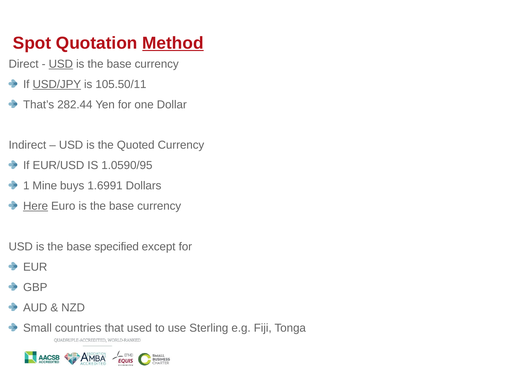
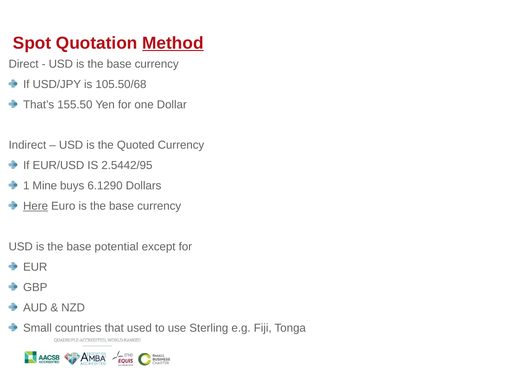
USD at (61, 64) underline: present -> none
USD/JPY underline: present -> none
105.50/11: 105.50/11 -> 105.50/68
282.44: 282.44 -> 155.50
1.0590/95: 1.0590/95 -> 2.5442/95
1.6991: 1.6991 -> 6.1290
specified: specified -> potential
